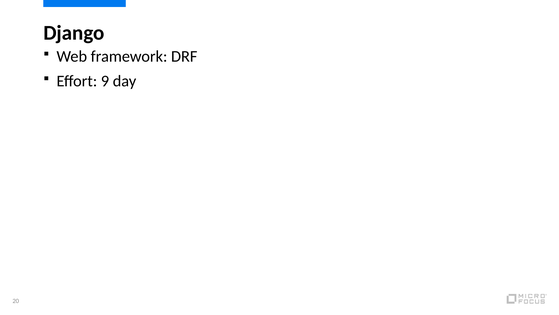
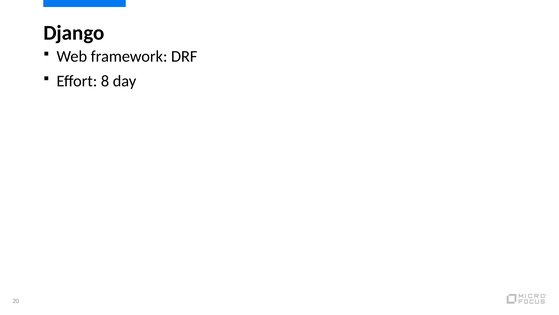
9: 9 -> 8
